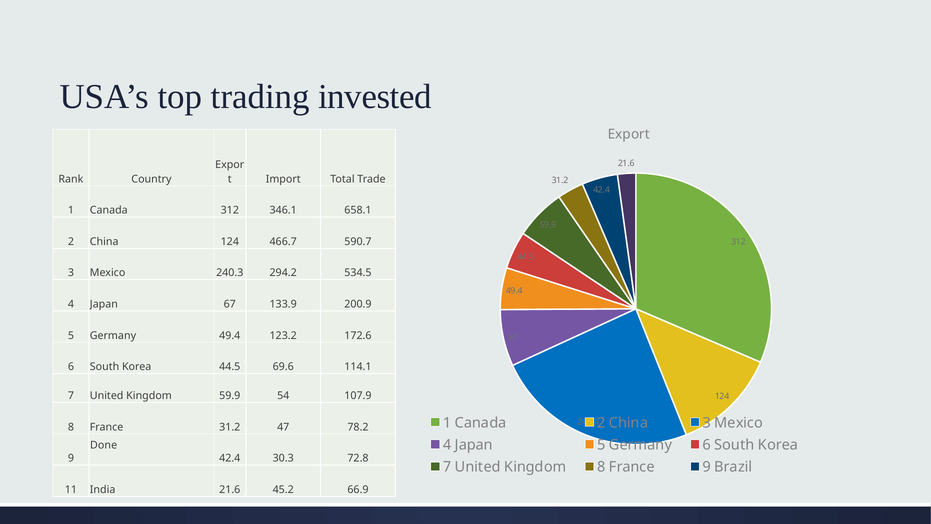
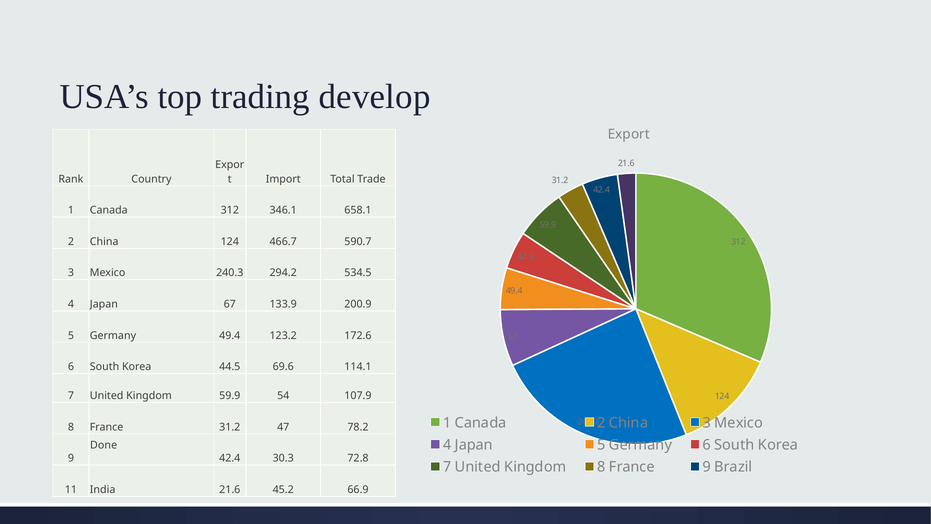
invested: invested -> develop
